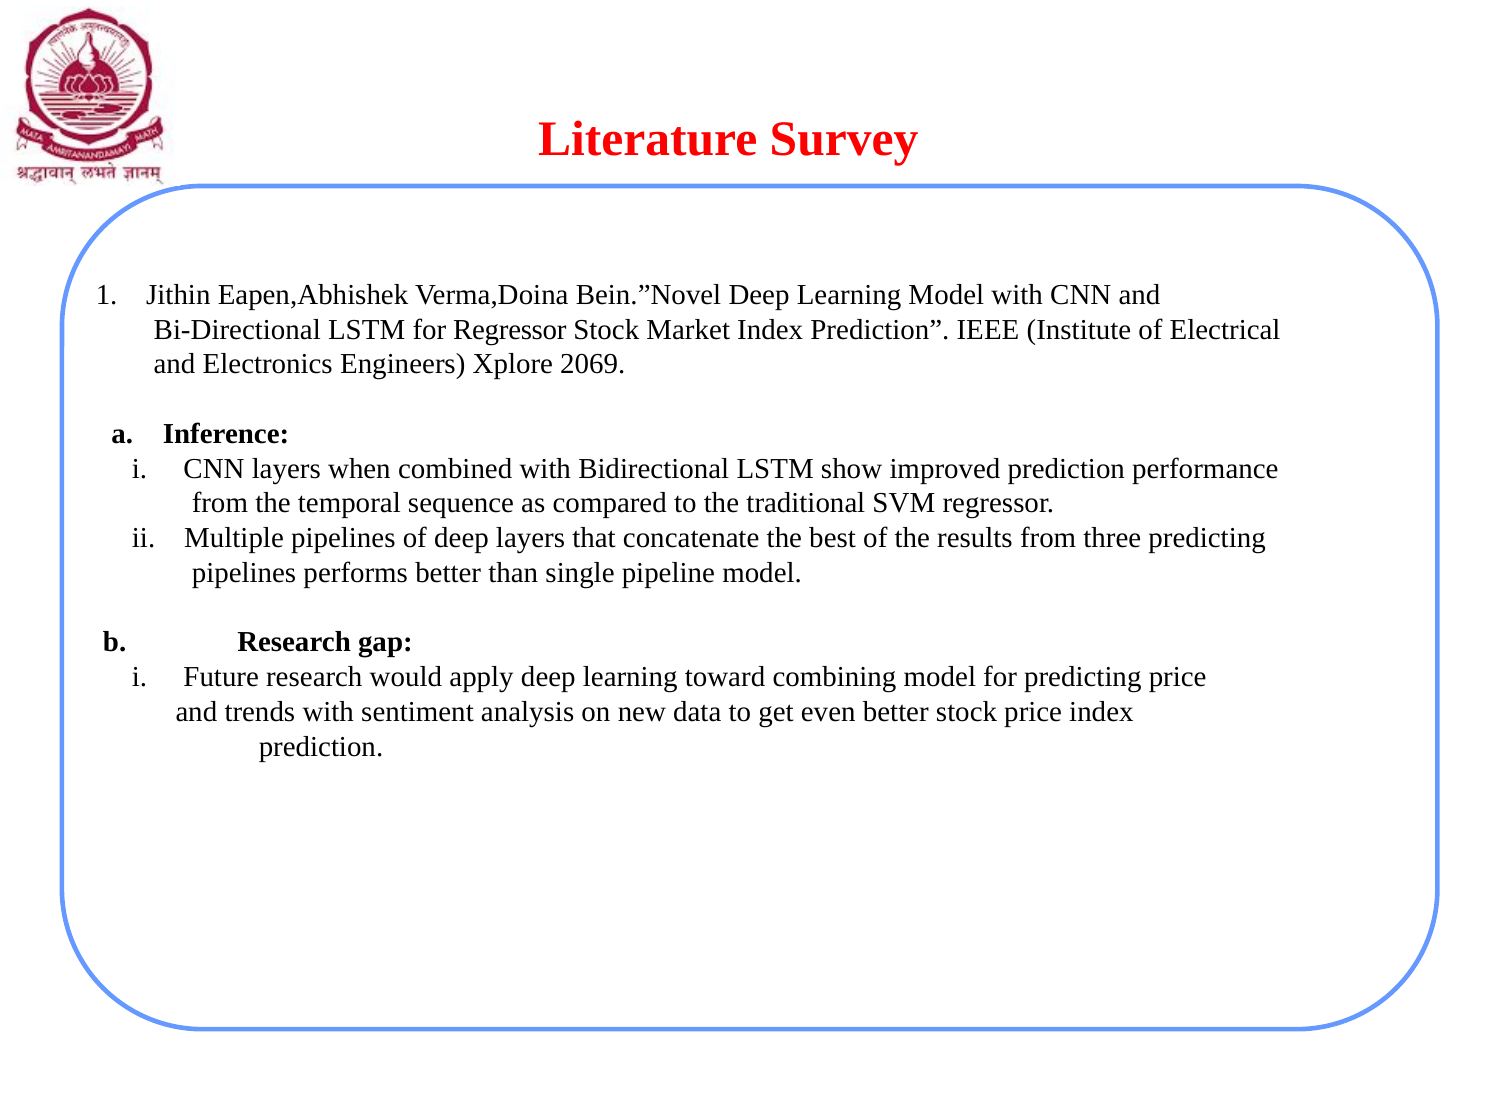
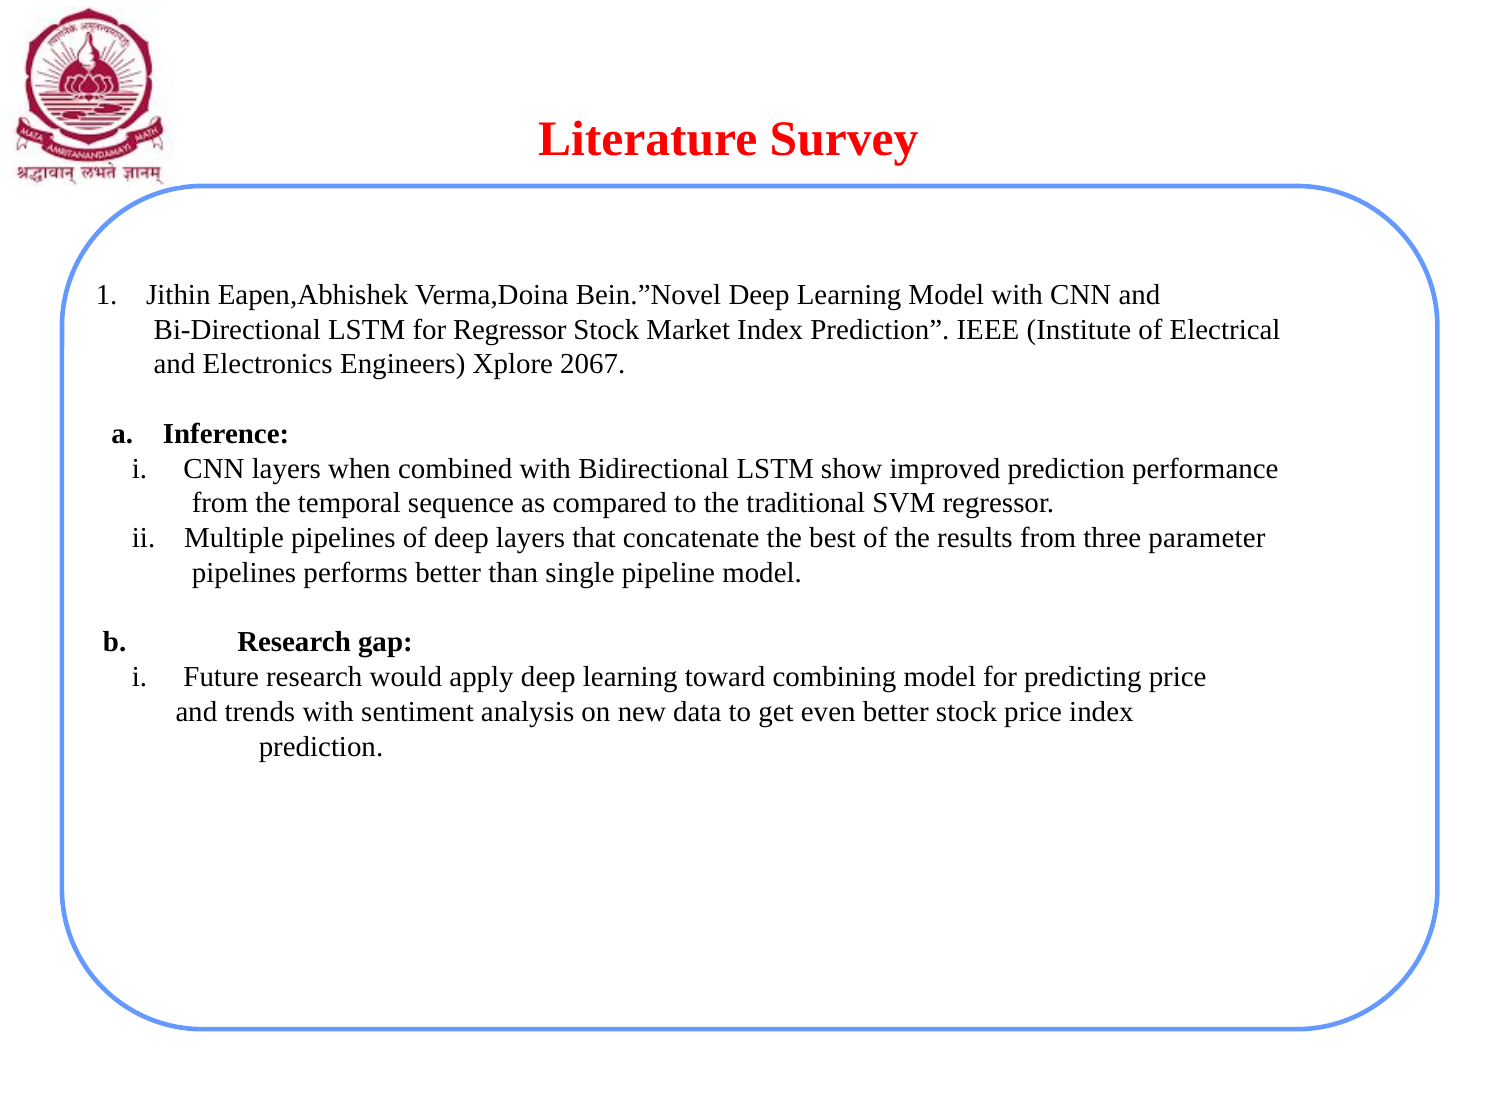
2069: 2069 -> 2067
three predicting: predicting -> parameter
